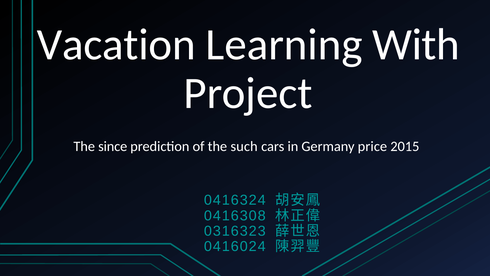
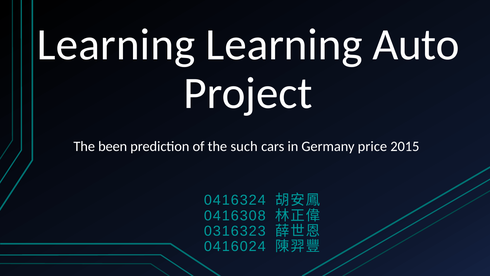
Vacation at (116, 45): Vacation -> Learning
With: With -> Auto
since: since -> been
